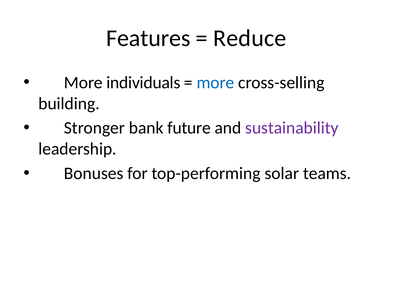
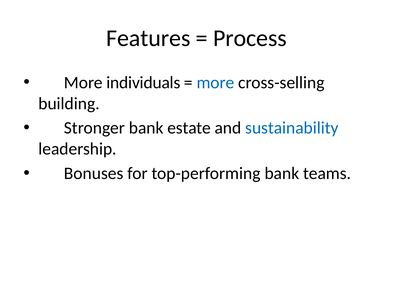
Reduce: Reduce -> Process
future: future -> estate
sustainability colour: purple -> blue
top-performing solar: solar -> bank
